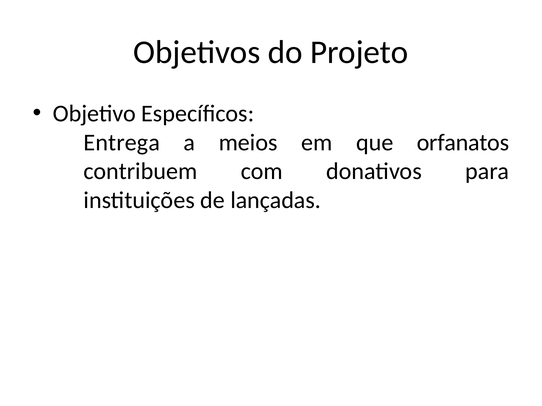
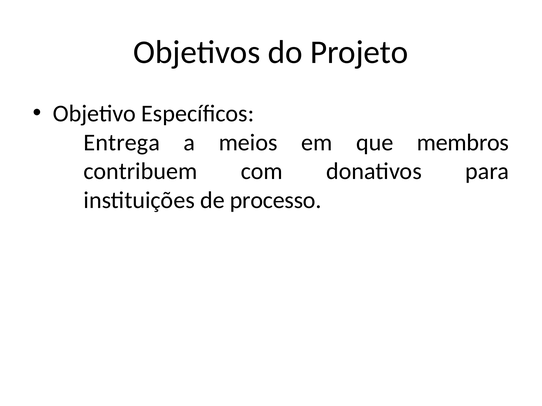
orfanatos: orfanatos -> membros
lançadas: lançadas -> processo
